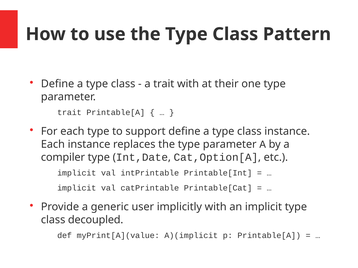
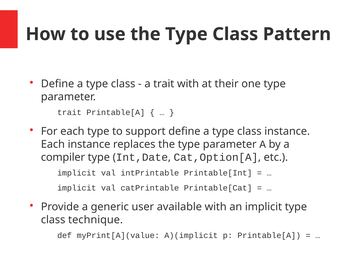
implicitly: implicitly -> available
decoupled: decoupled -> technique
